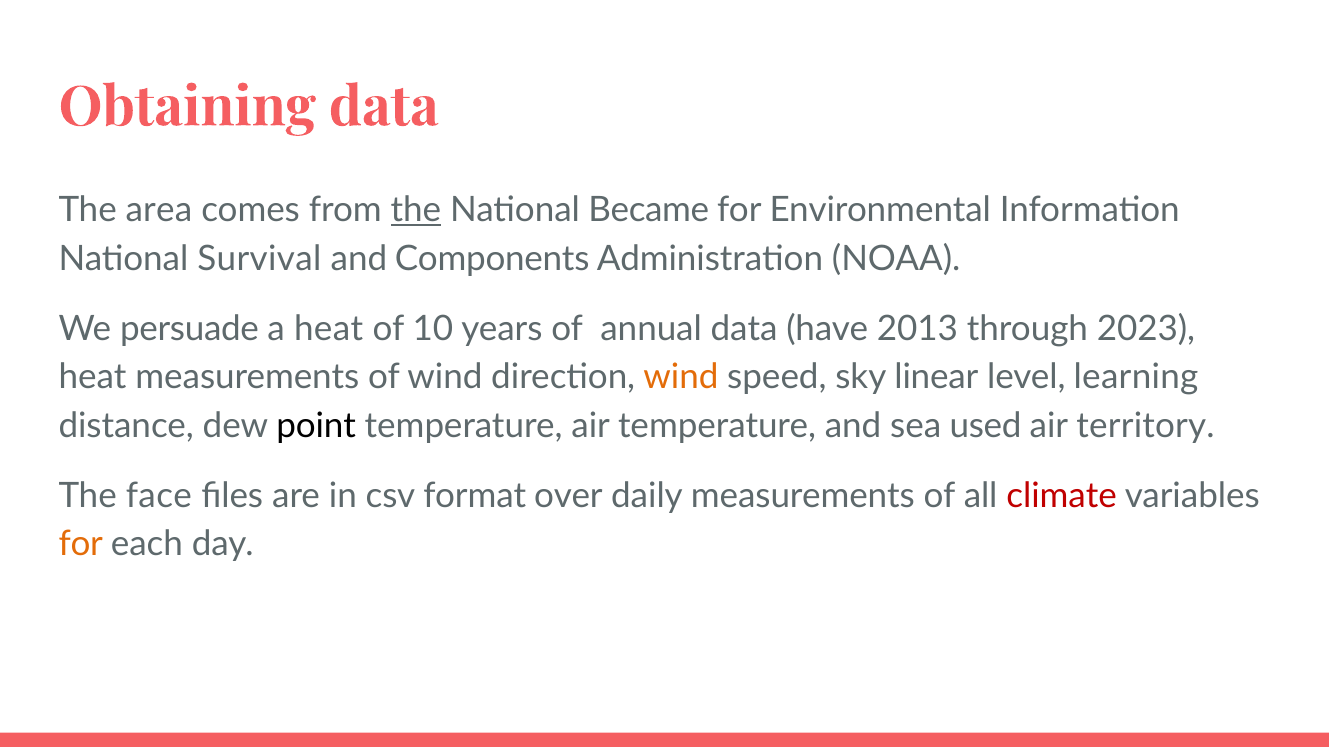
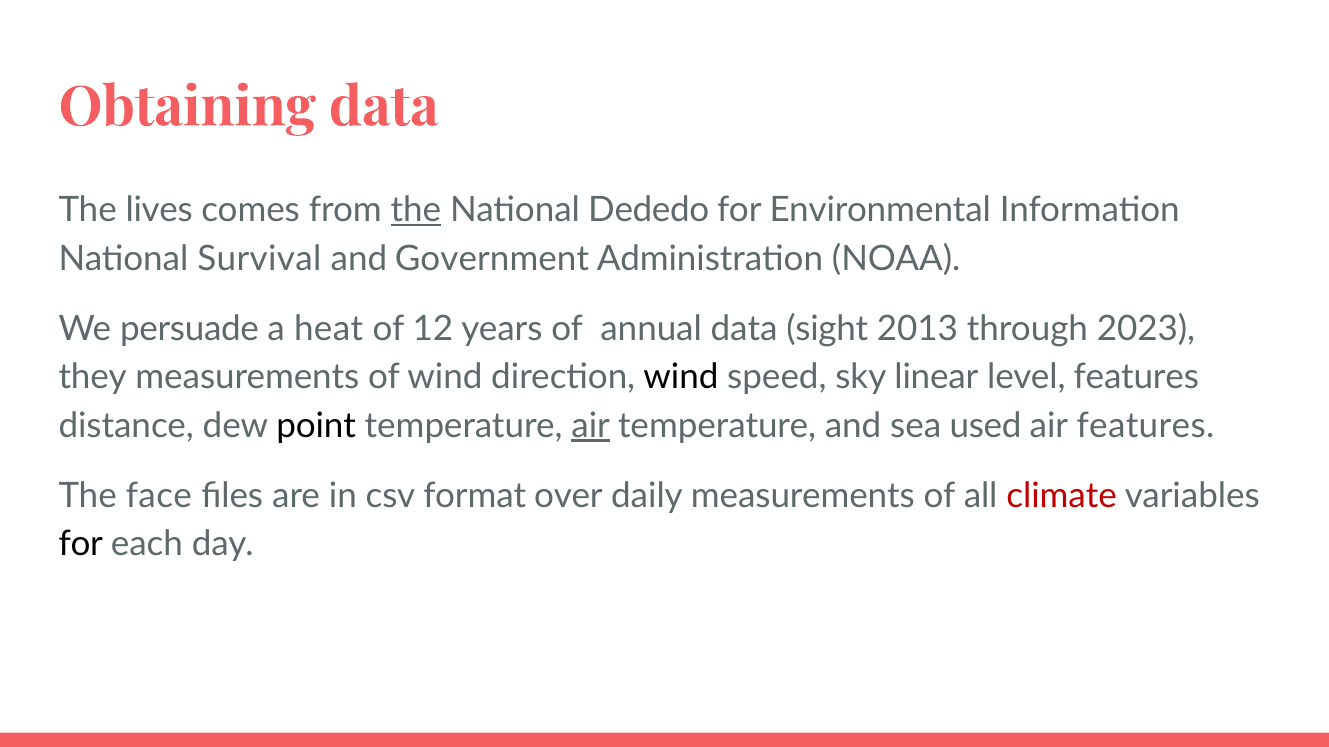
area: area -> lives
Became: Became -> Dededo
Components: Components -> Government
10: 10 -> 12
have: have -> sight
heat at (93, 378): heat -> they
wind at (681, 378) colour: orange -> black
level learning: learning -> features
air at (591, 426) underline: none -> present
air territory: territory -> features
for at (81, 545) colour: orange -> black
